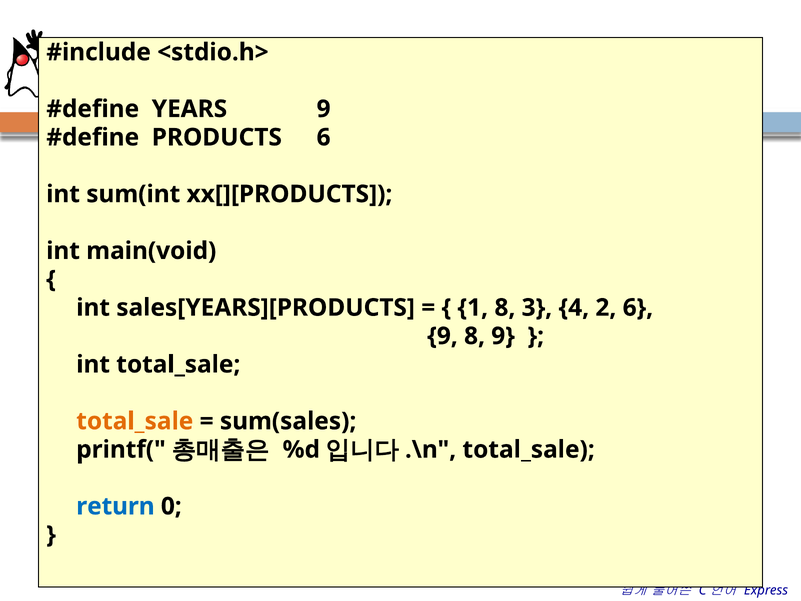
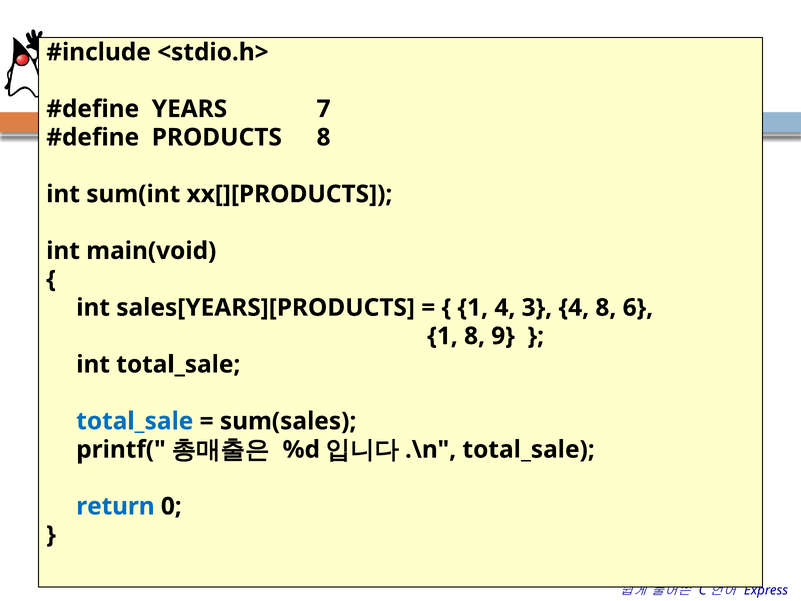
YEARS 9: 9 -> 7
PRODUCTS 6: 6 -> 8
1 8: 8 -> 4
4 2: 2 -> 8
9 at (443, 336): 9 -> 1
total_sale at (135, 421) colour: orange -> blue
